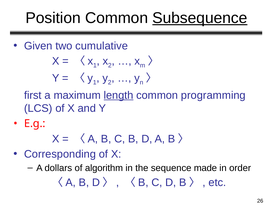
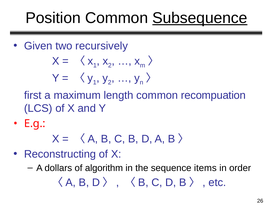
cumulative: cumulative -> recursively
length underline: present -> none
programming: programming -> recompuation
Corresponding: Corresponding -> Reconstructing
made: made -> items
